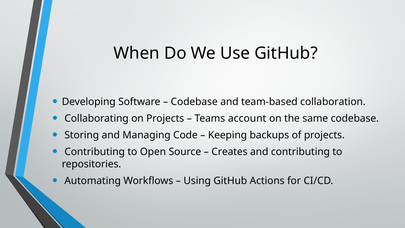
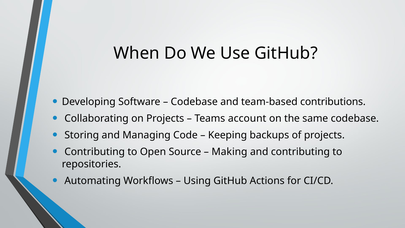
collaboration: collaboration -> contributions
Creates: Creates -> Making
